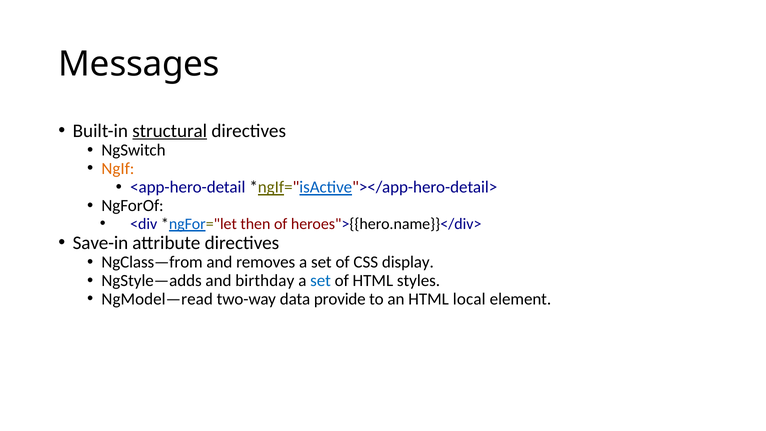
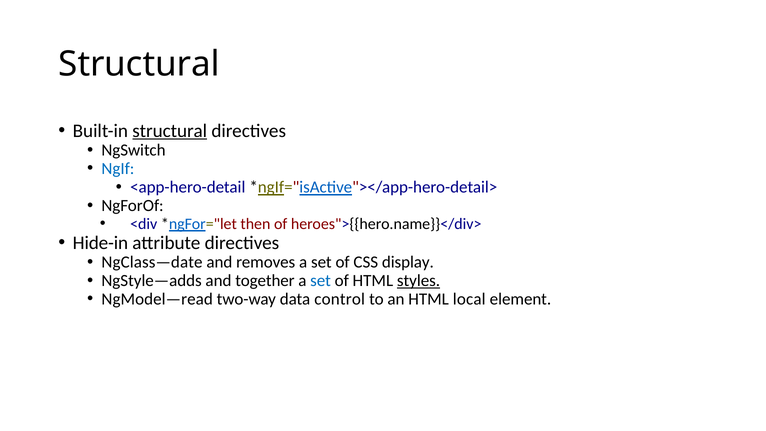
Messages at (139, 64): Messages -> Structural
NgIf colour: orange -> blue
Save-in: Save-in -> Hide-in
NgClass—from: NgClass—from -> NgClass—date
birthday: birthday -> together
styles underline: none -> present
provide: provide -> control
